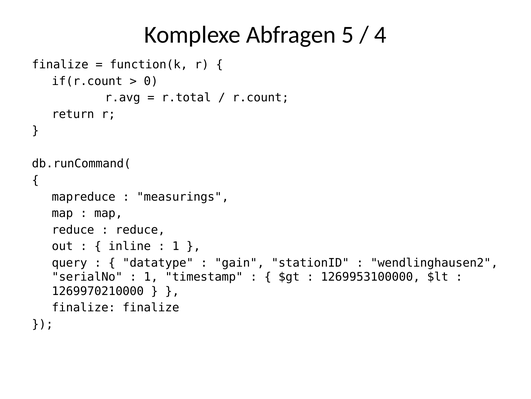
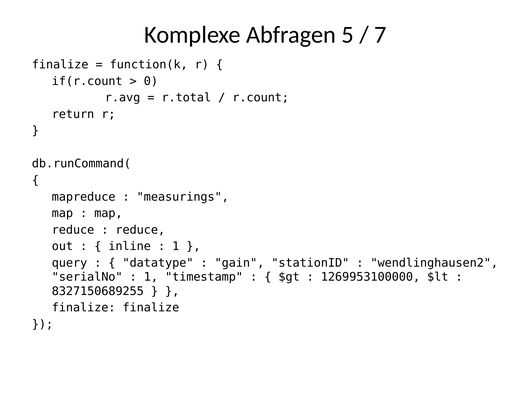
4: 4 -> 7
1269970210000: 1269970210000 -> 8327150689255
